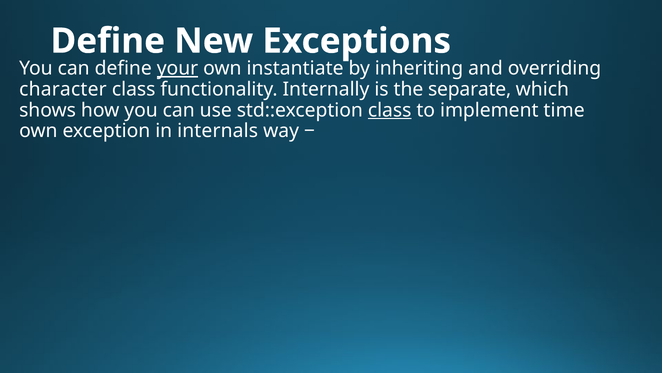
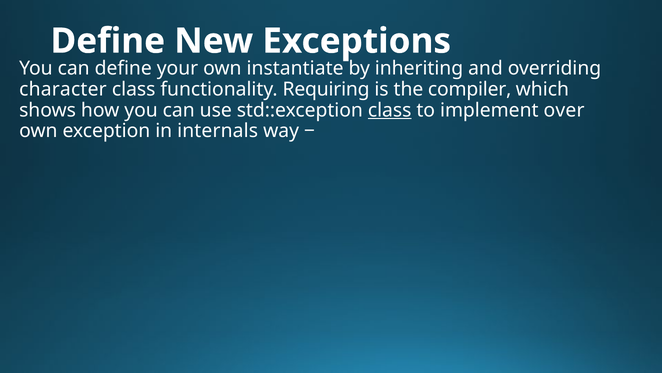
your underline: present -> none
Internally: Internally -> Requiring
separate: separate -> compiler
time: time -> over
